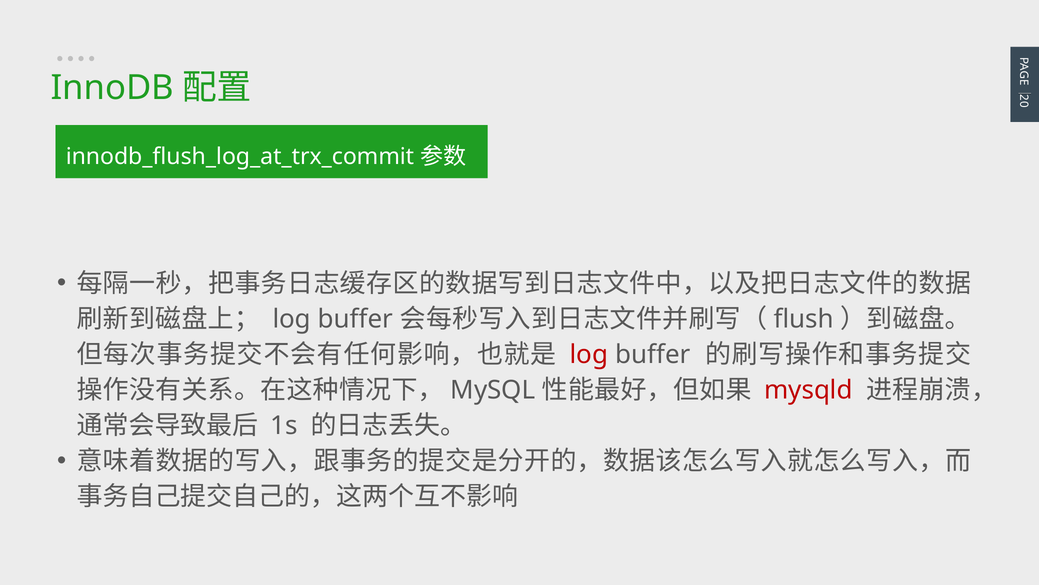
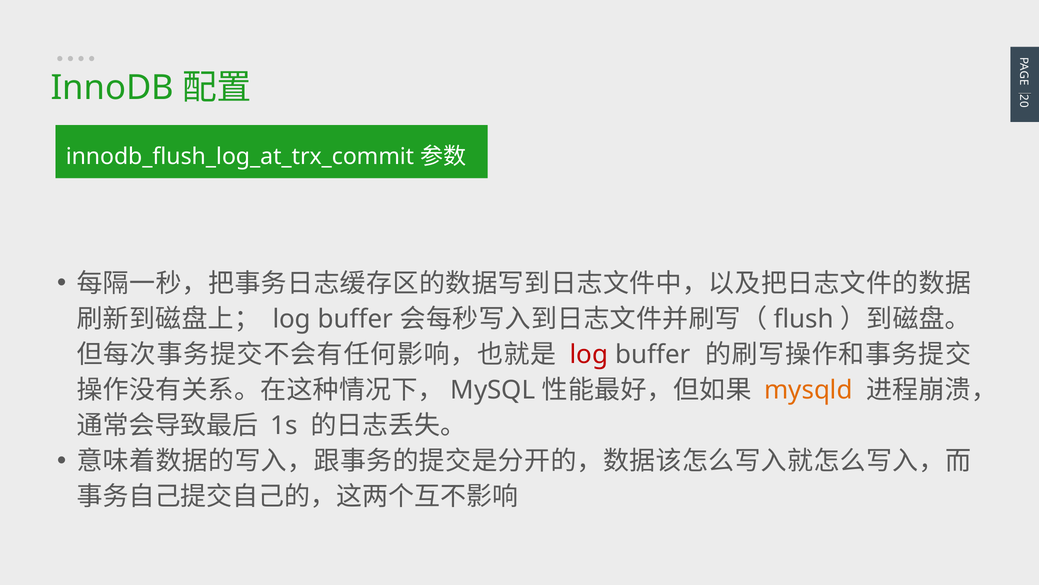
mysqld colour: red -> orange
